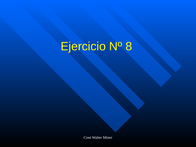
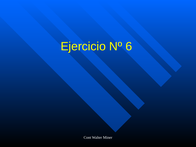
8: 8 -> 6
